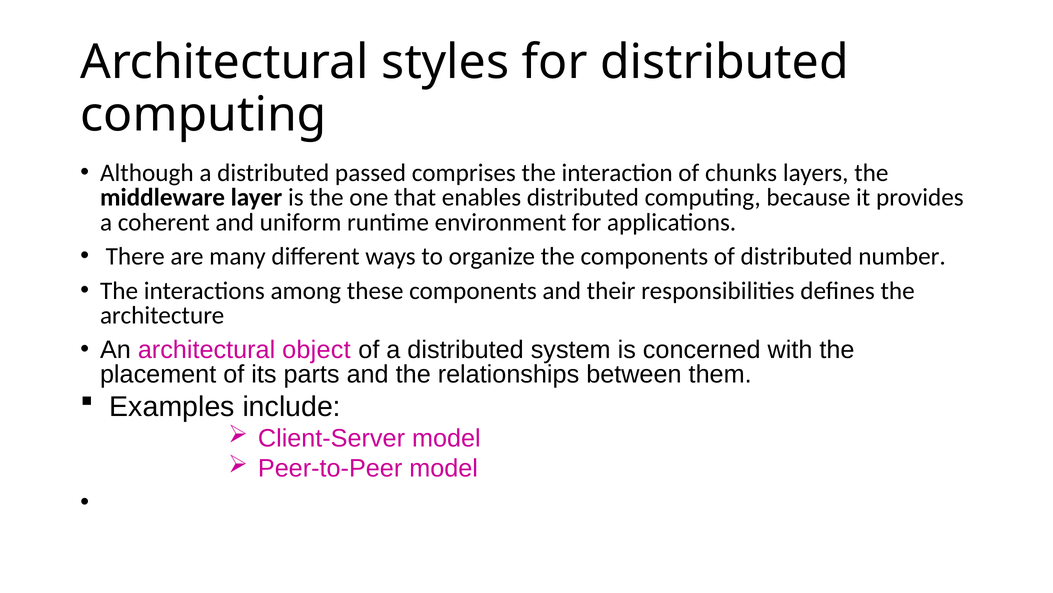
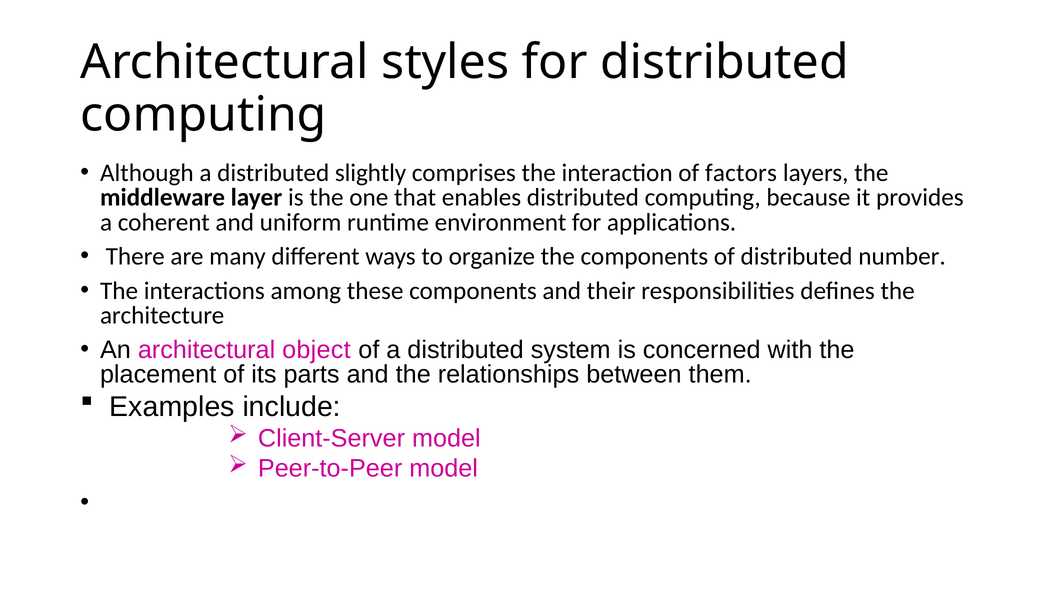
passed: passed -> slightly
chunks: chunks -> factors
